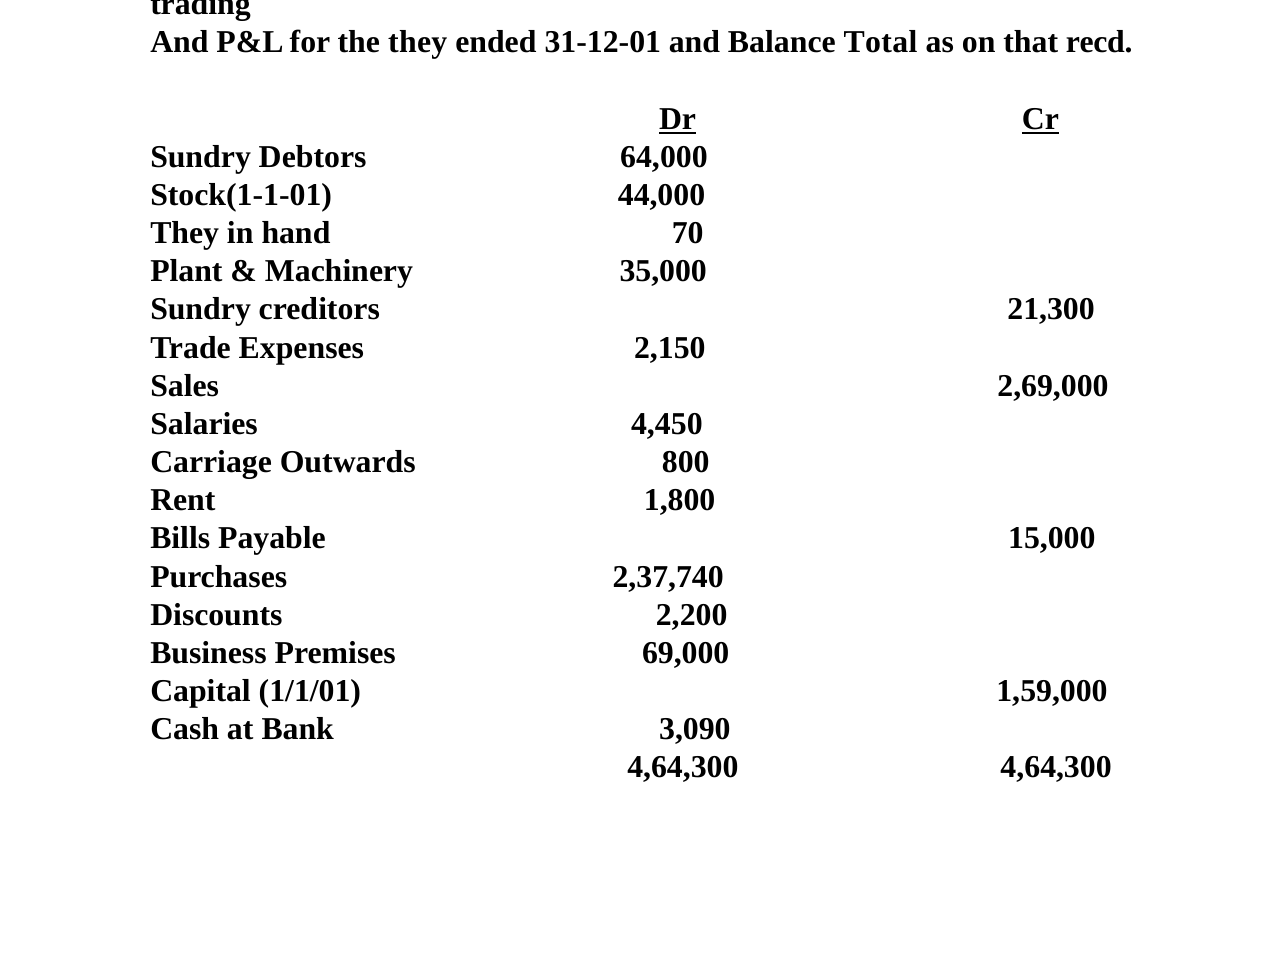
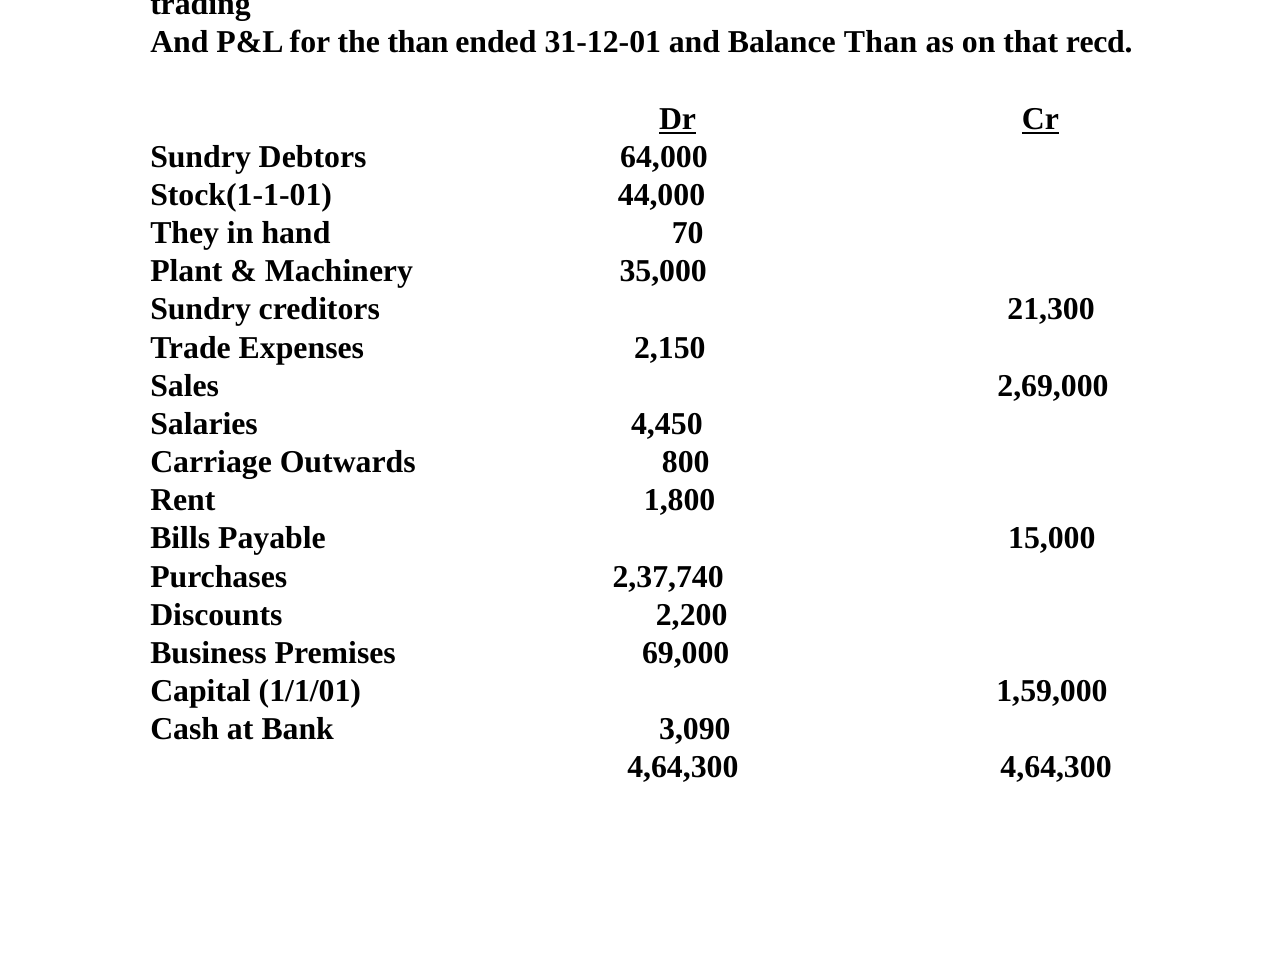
the they: they -> than
Balance Total: Total -> Than
